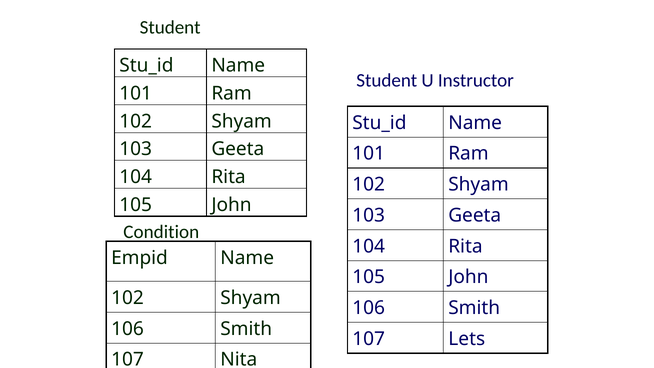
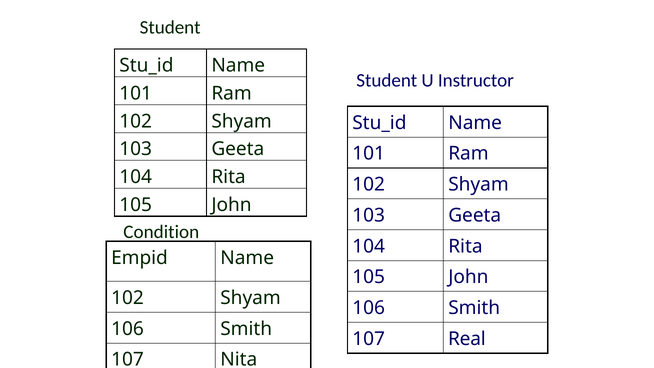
Lets: Lets -> Real
